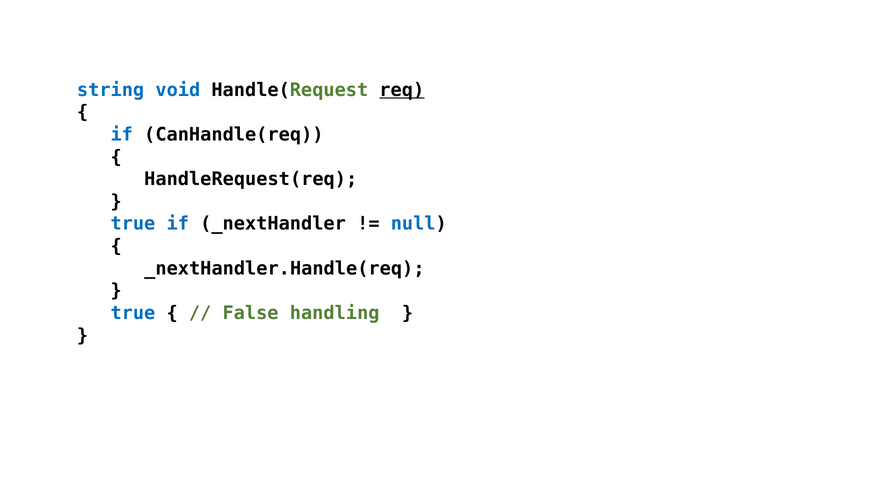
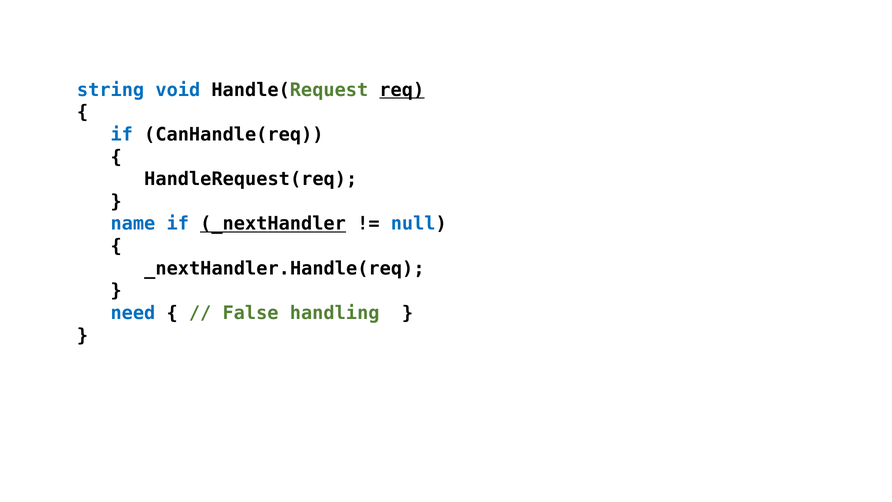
true at (133, 224): true -> name
_nextHandler underline: none -> present
true at (133, 313): true -> need
